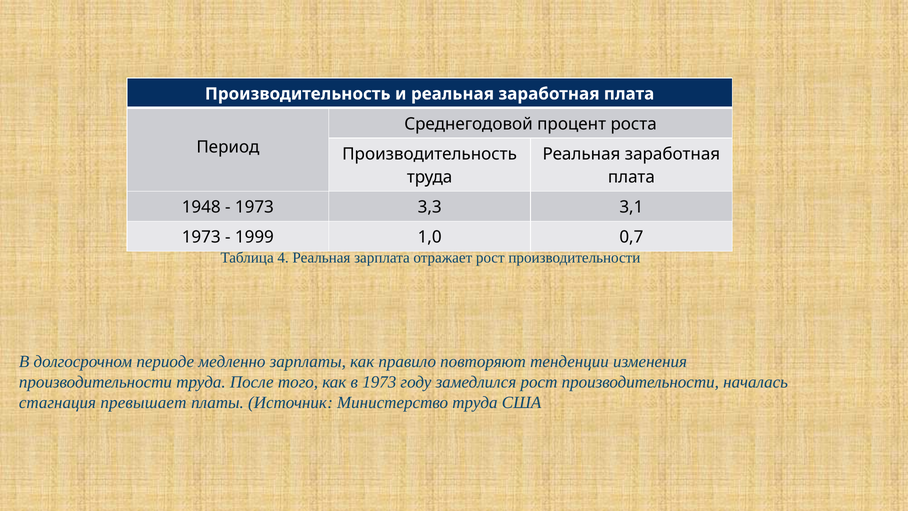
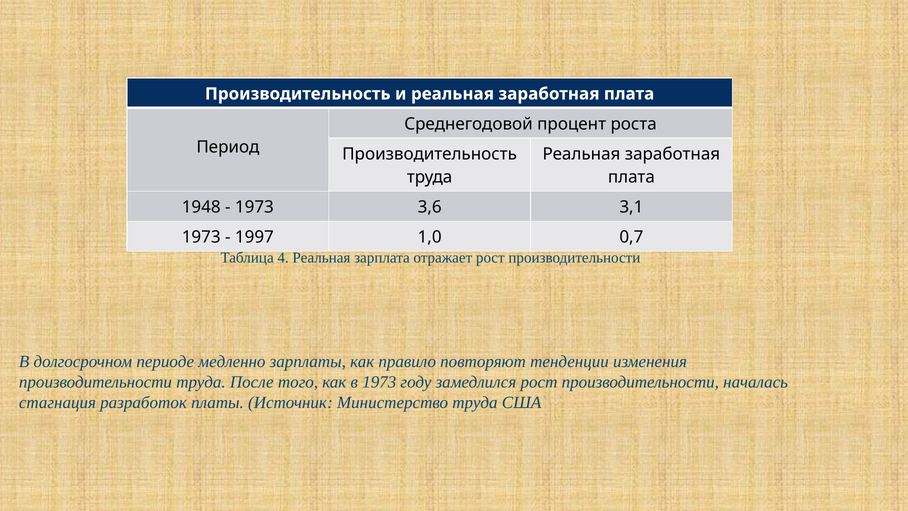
3,3: 3,3 -> 3,6
1999: 1999 -> 1997
превышает: превышает -> разработок
